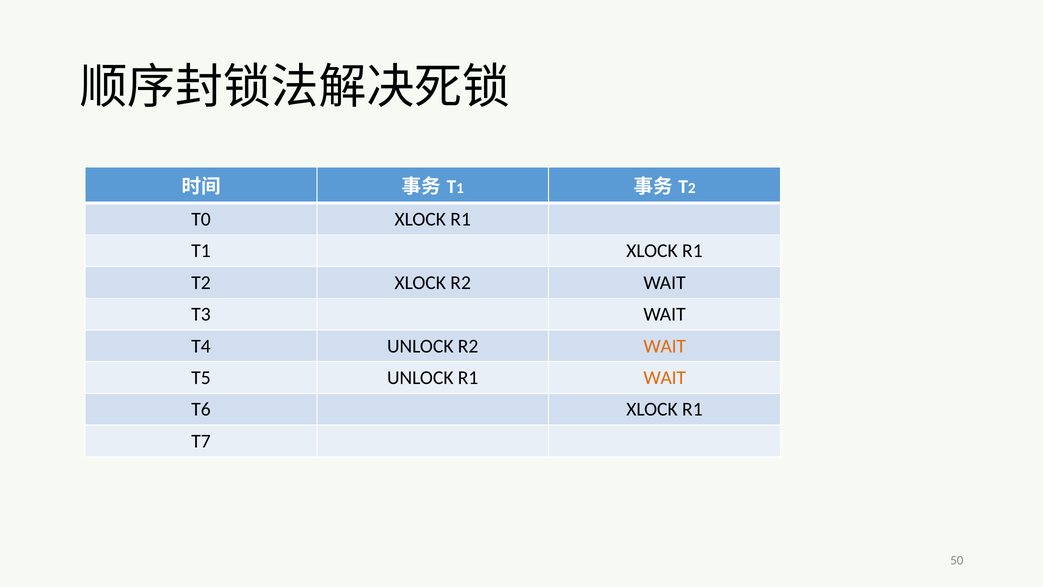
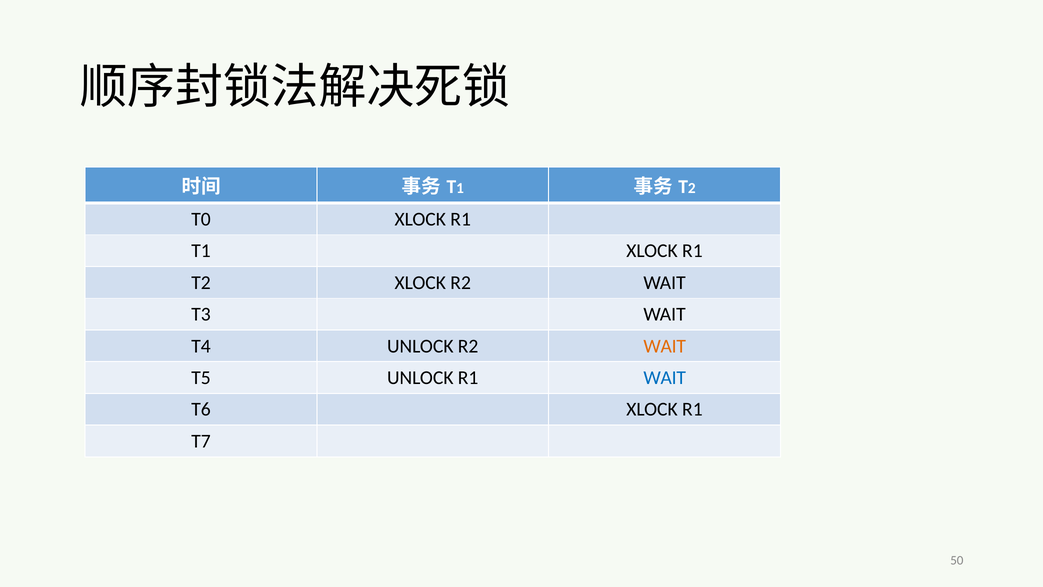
WAIT at (665, 378) colour: orange -> blue
